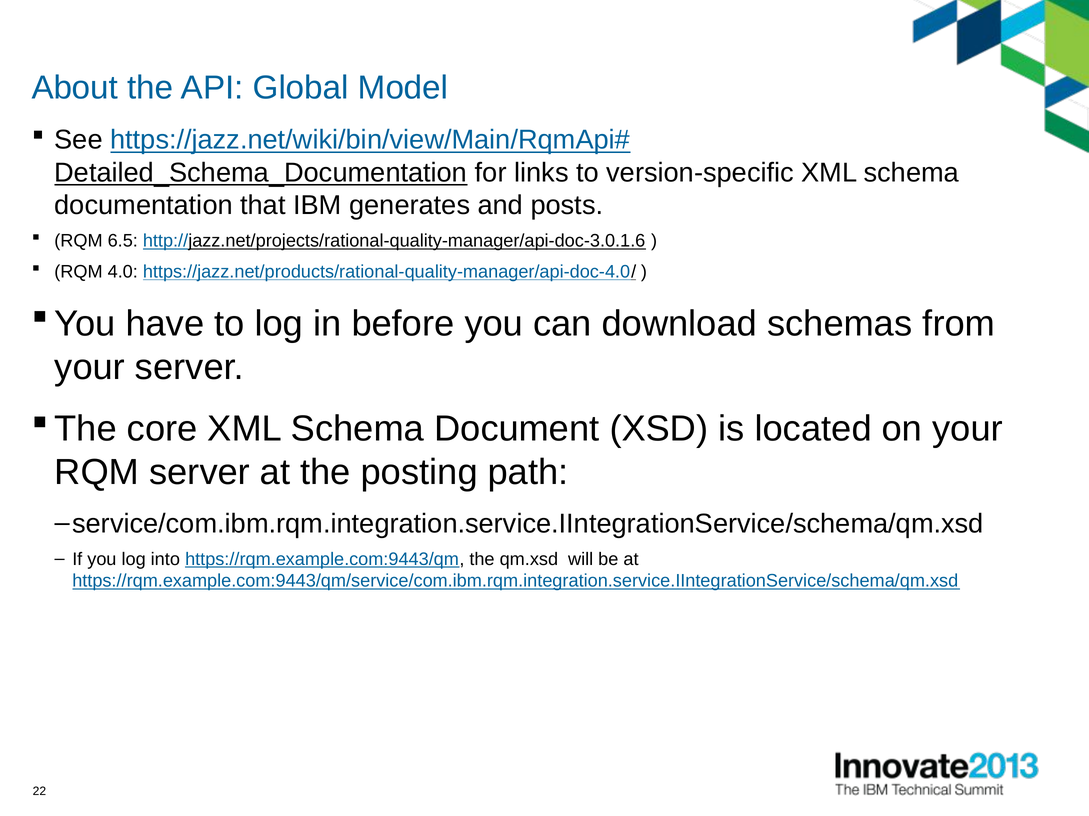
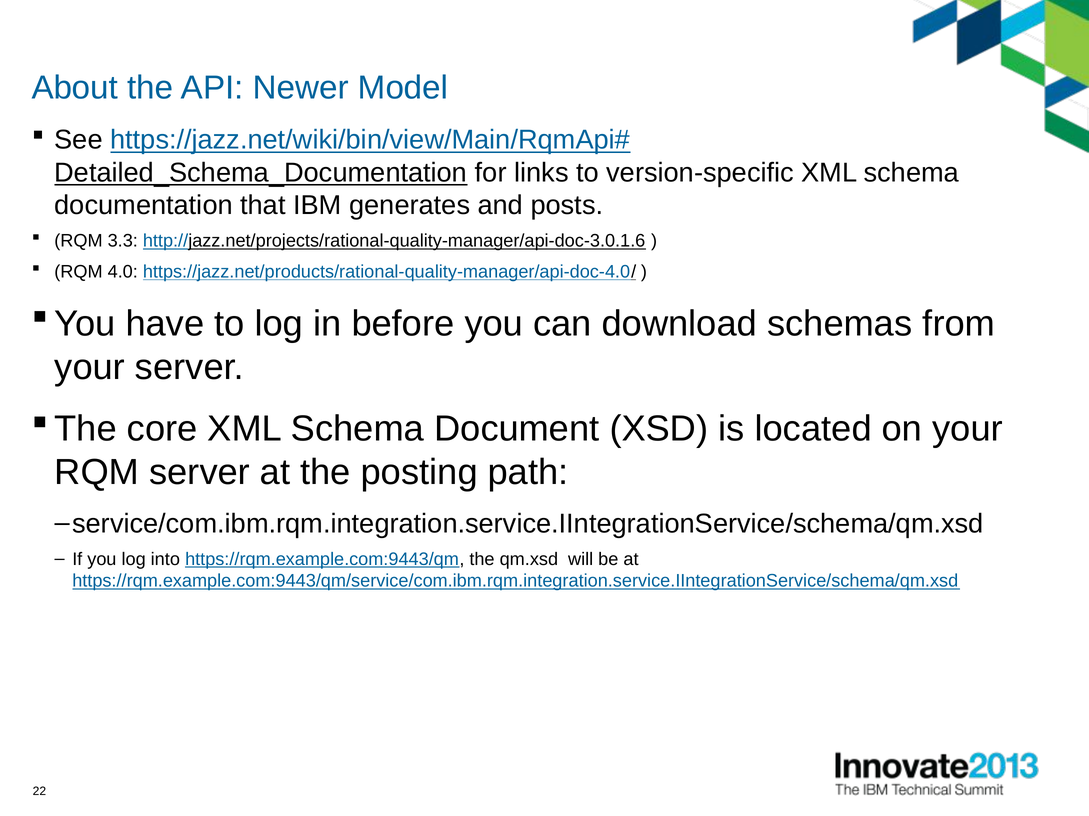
Global: Global -> Newer
6.5: 6.5 -> 3.3
